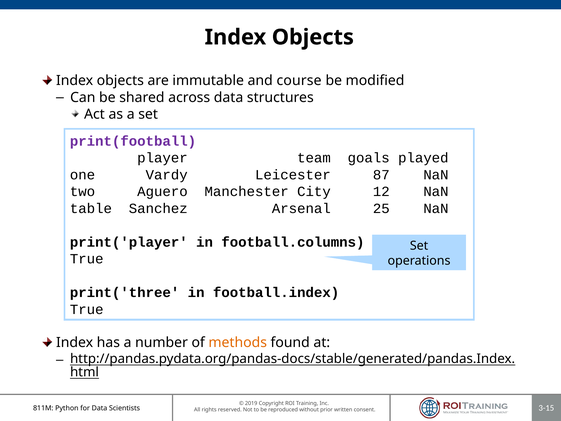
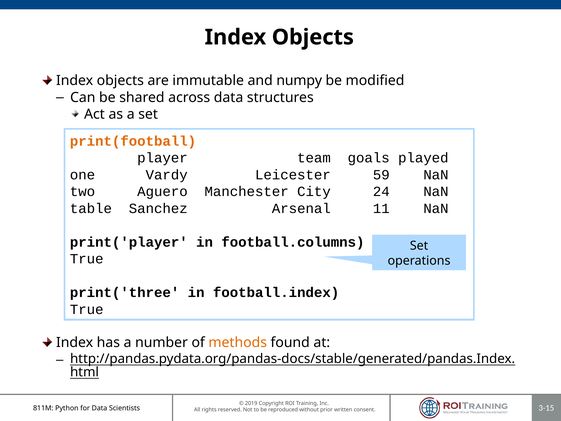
course: course -> numpy
print(football colour: purple -> orange
87: 87 -> 59
12: 12 -> 24
25: 25 -> 11
